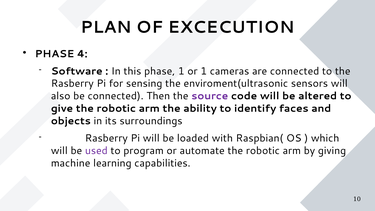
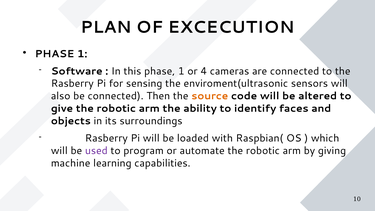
4 at (82, 54): 4 -> 1
or 1: 1 -> 4
source colour: purple -> orange
